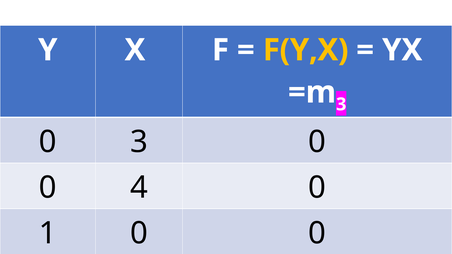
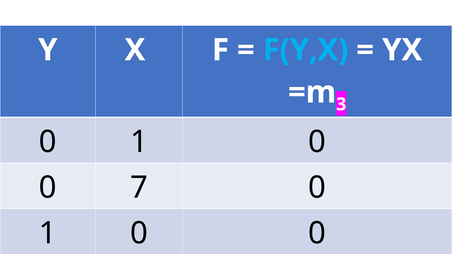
F(Y,X colour: yellow -> light blue
3 at (139, 142): 3 -> 1
4: 4 -> 7
